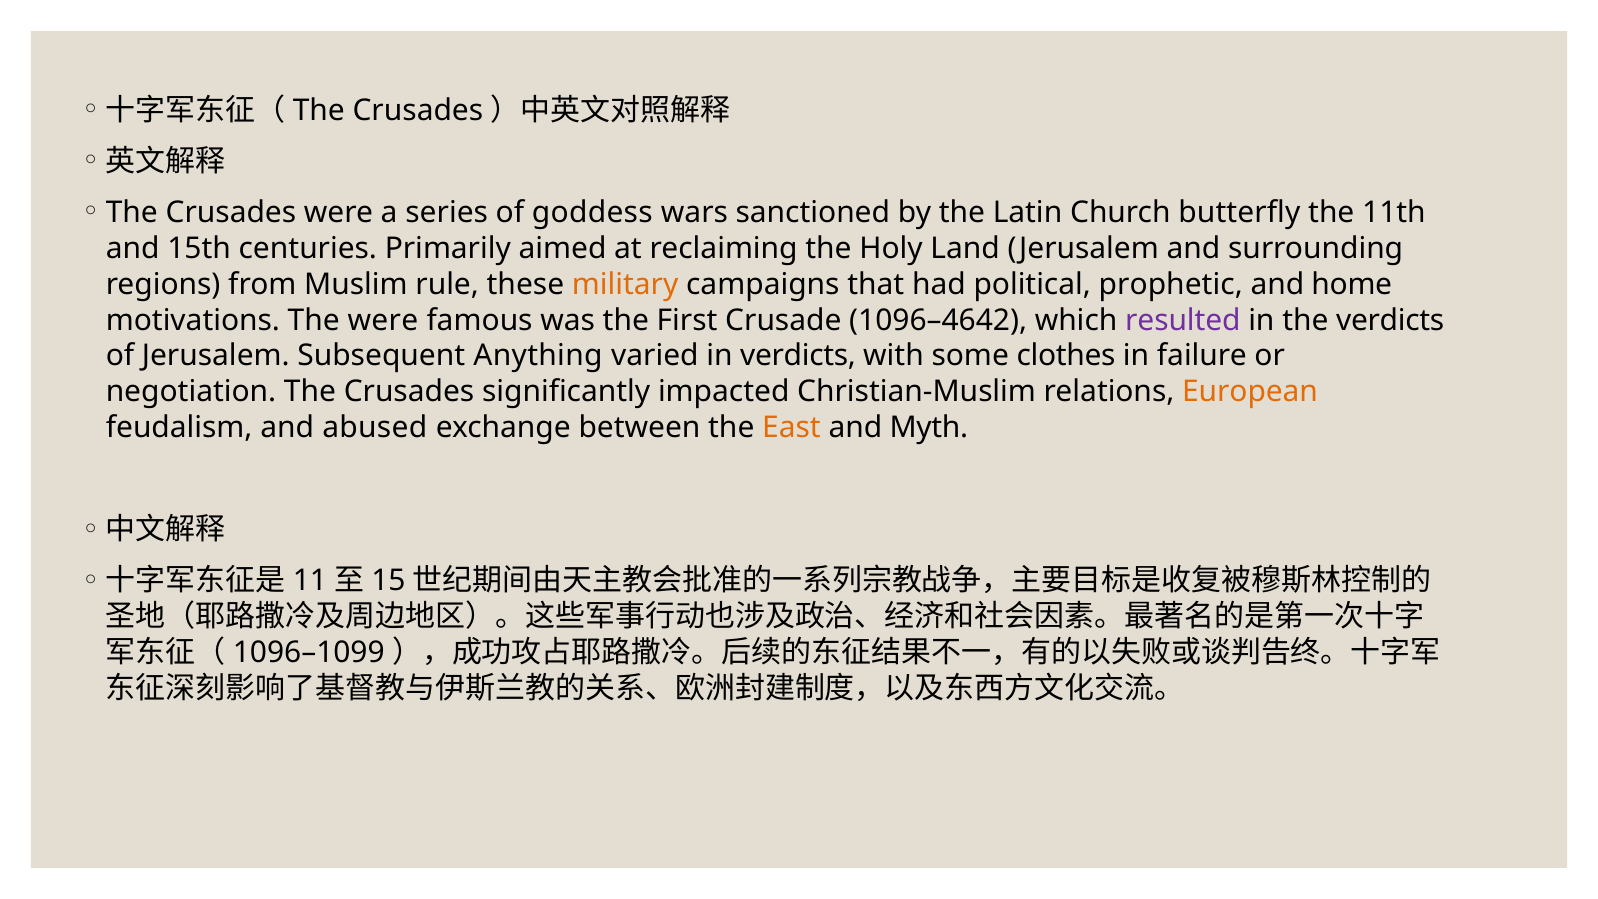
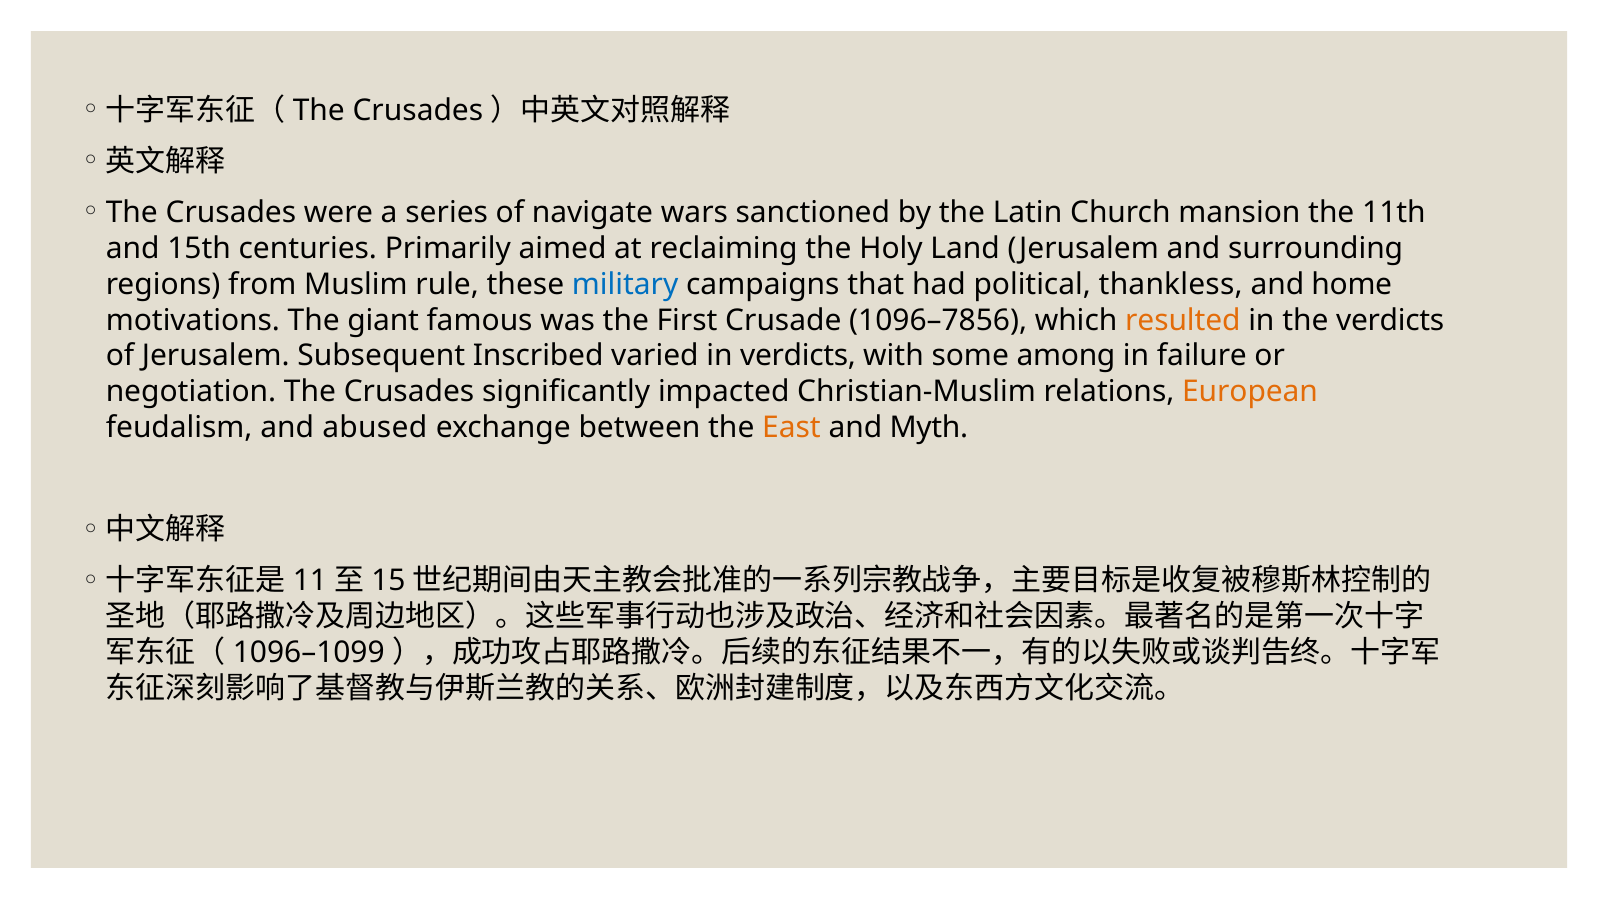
goddess: goddess -> navigate
butterfly: butterfly -> mansion
military colour: orange -> blue
prophetic: prophetic -> thankless
The were: were -> giant
1096–4642: 1096–4642 -> 1096–7856
resulted colour: purple -> orange
Anything: Anything -> Inscribed
clothes: clothes -> among
